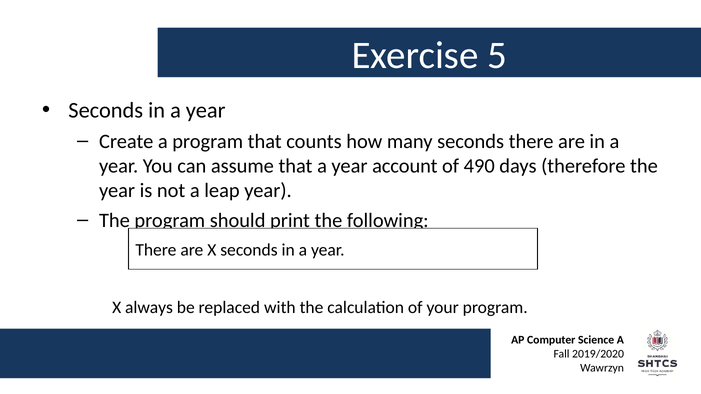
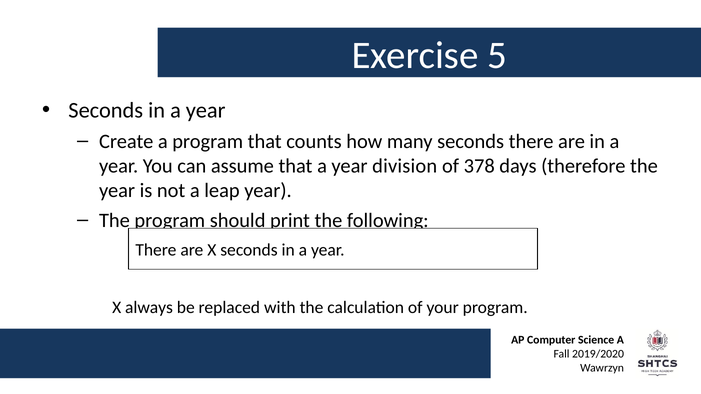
account: account -> division
490: 490 -> 378
